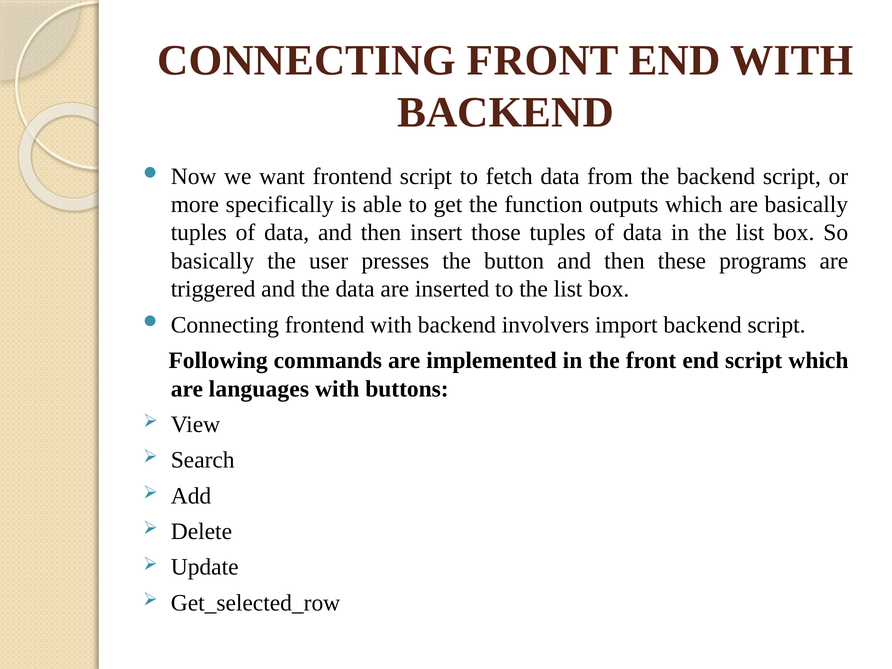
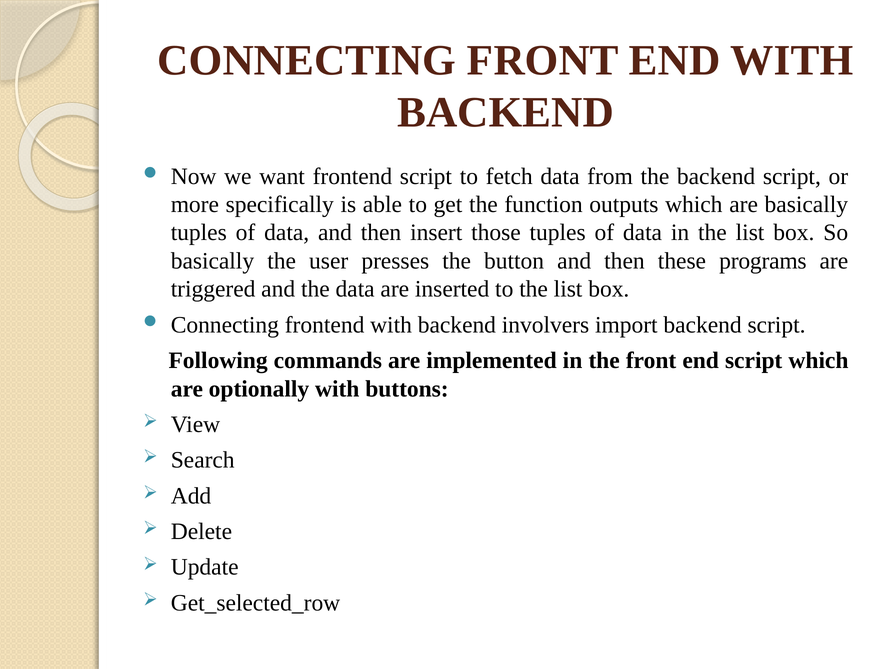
languages: languages -> optionally
